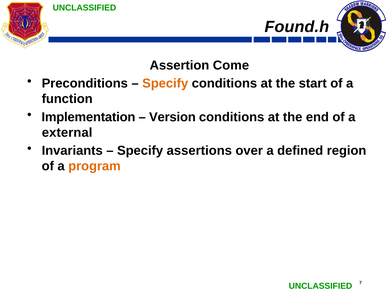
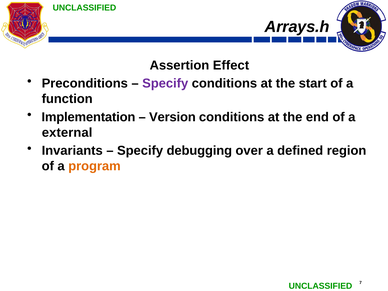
Found.h: Found.h -> Arrays.h
Come: Come -> Effect
Specify at (165, 83) colour: orange -> purple
assertions: assertions -> debugging
